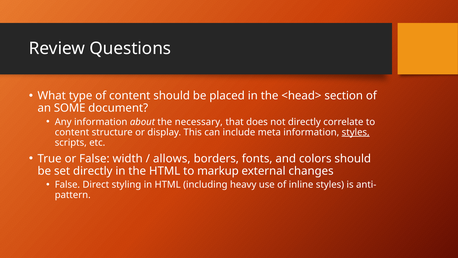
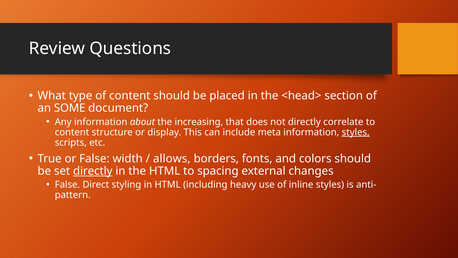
necessary: necessary -> increasing
directly at (93, 171) underline: none -> present
markup: markup -> spacing
